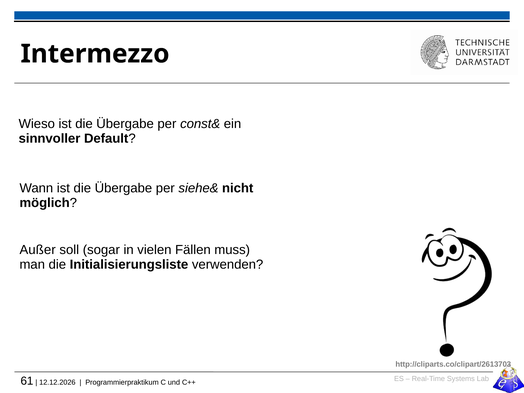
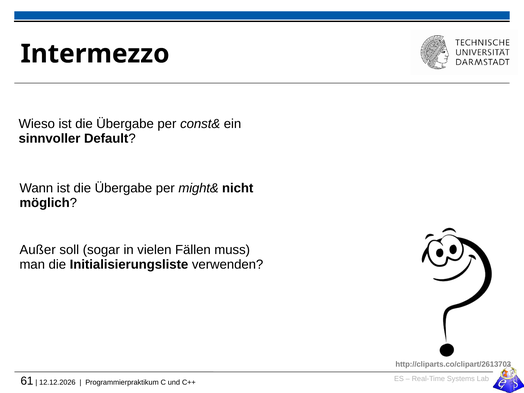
siehe&: siehe& -> might&
